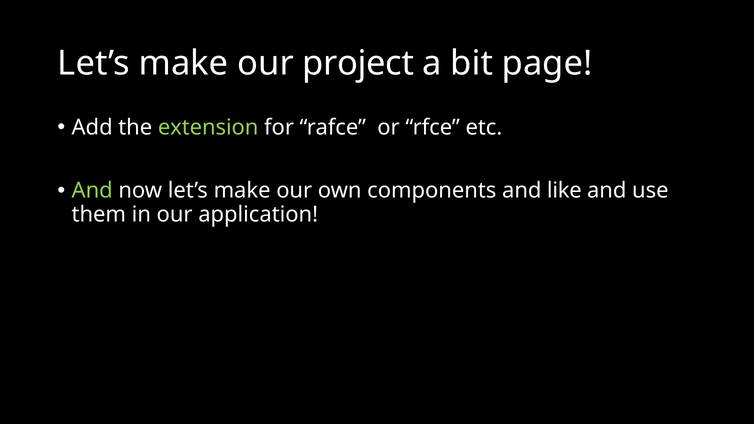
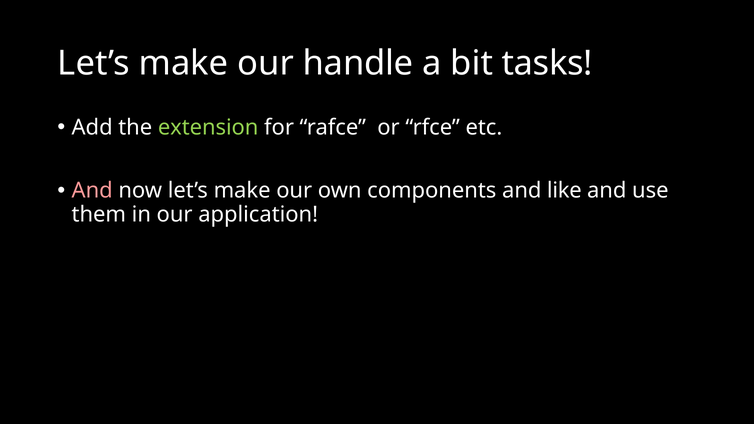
project: project -> handle
page: page -> tasks
And at (92, 191) colour: light green -> pink
